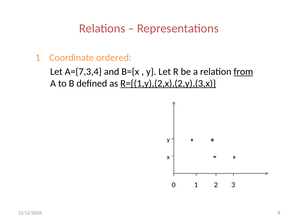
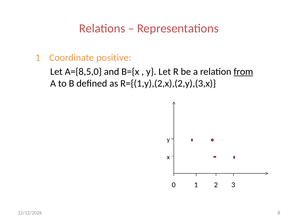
ordered: ordered -> positive
A={7,3,4: A={7,3,4 -> A={8,5,0
R={(1,y),(2,x),(2,y),(3,x underline: present -> none
